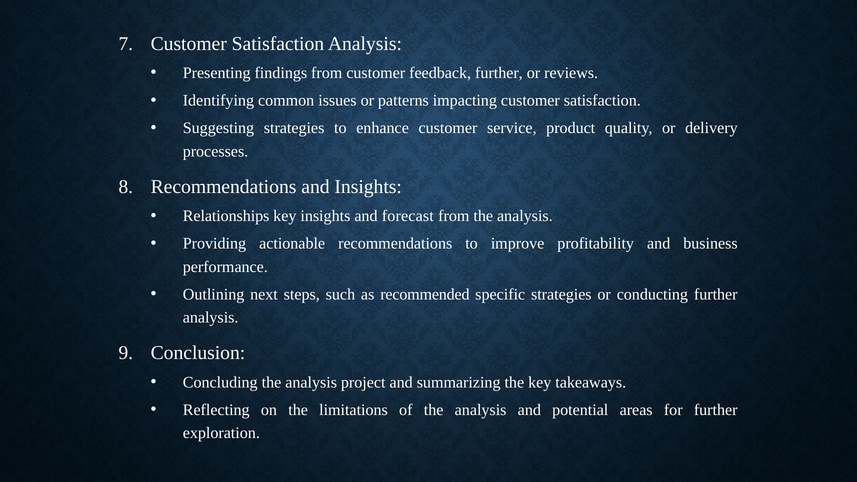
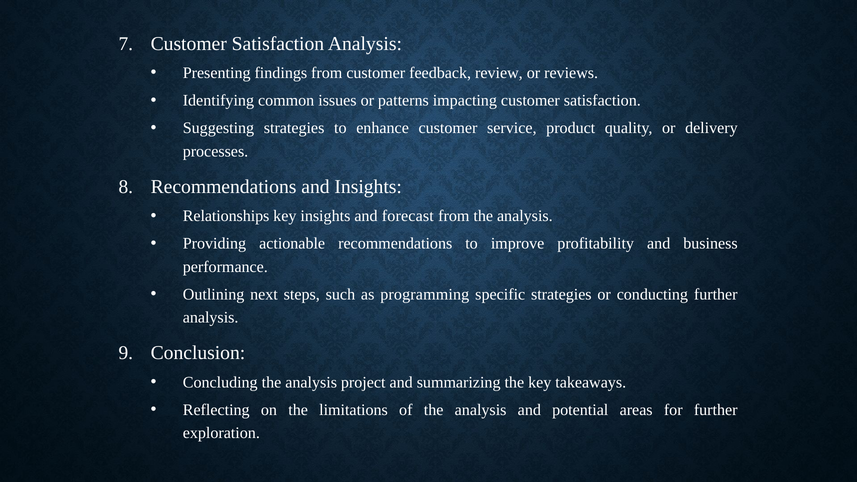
feedback further: further -> review
recommended: recommended -> programming
